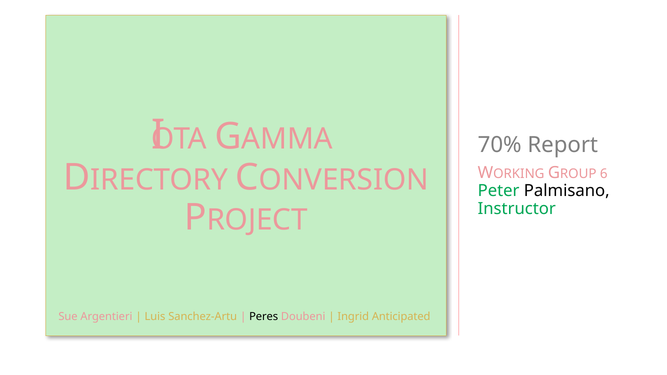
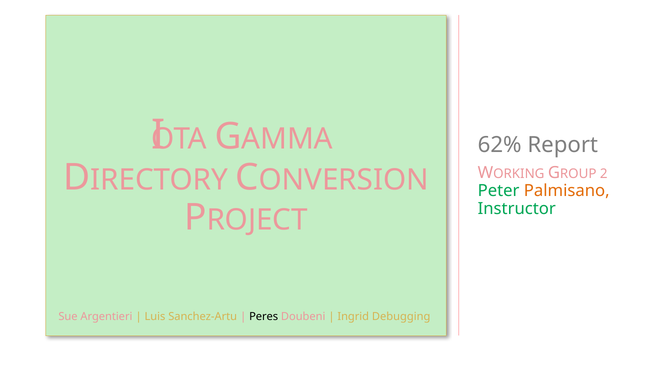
70%: 70% -> 62%
6: 6 -> 2
Palmisano colour: black -> orange
Anticipated: Anticipated -> Debugging
